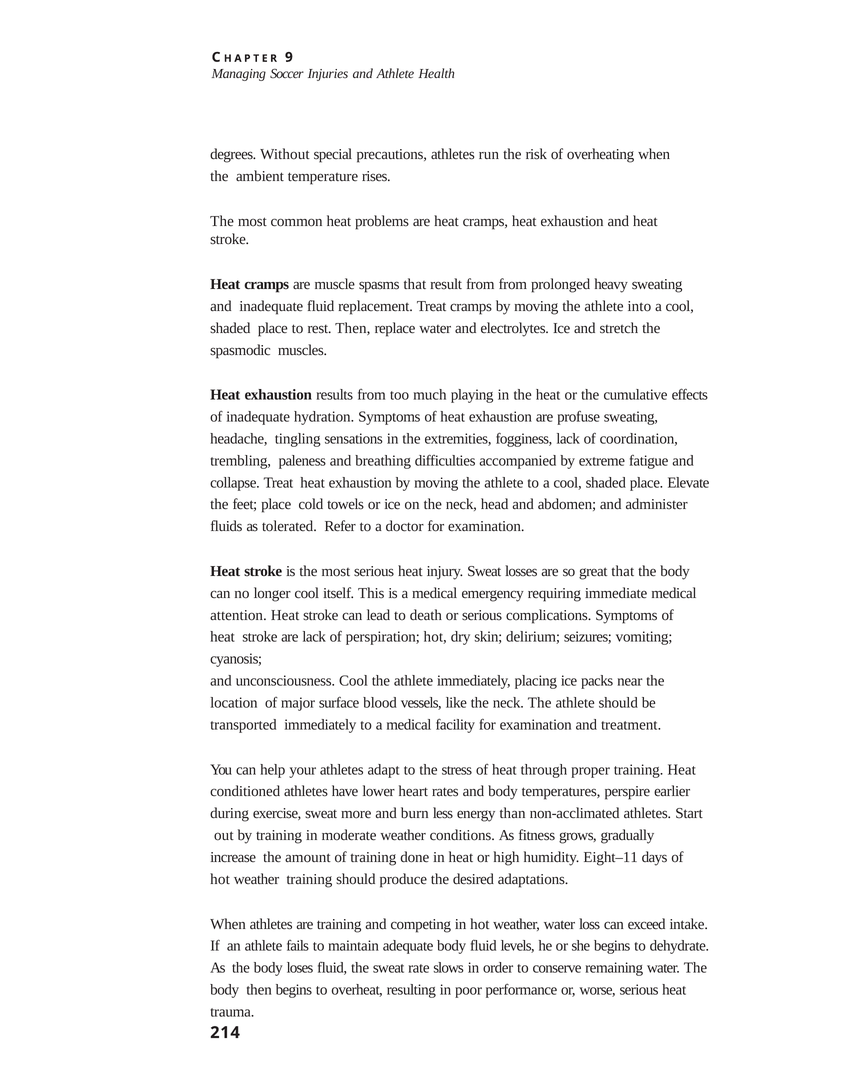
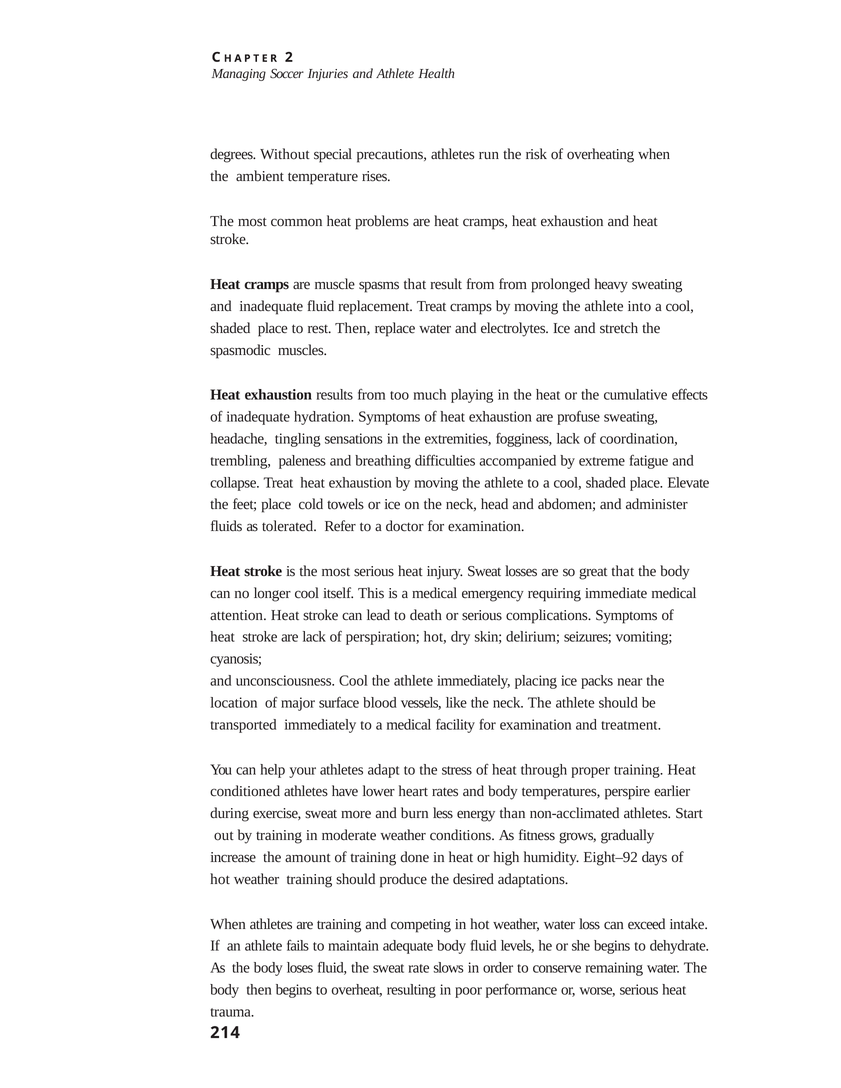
9: 9 -> 2
Eight–11: Eight–11 -> Eight–92
